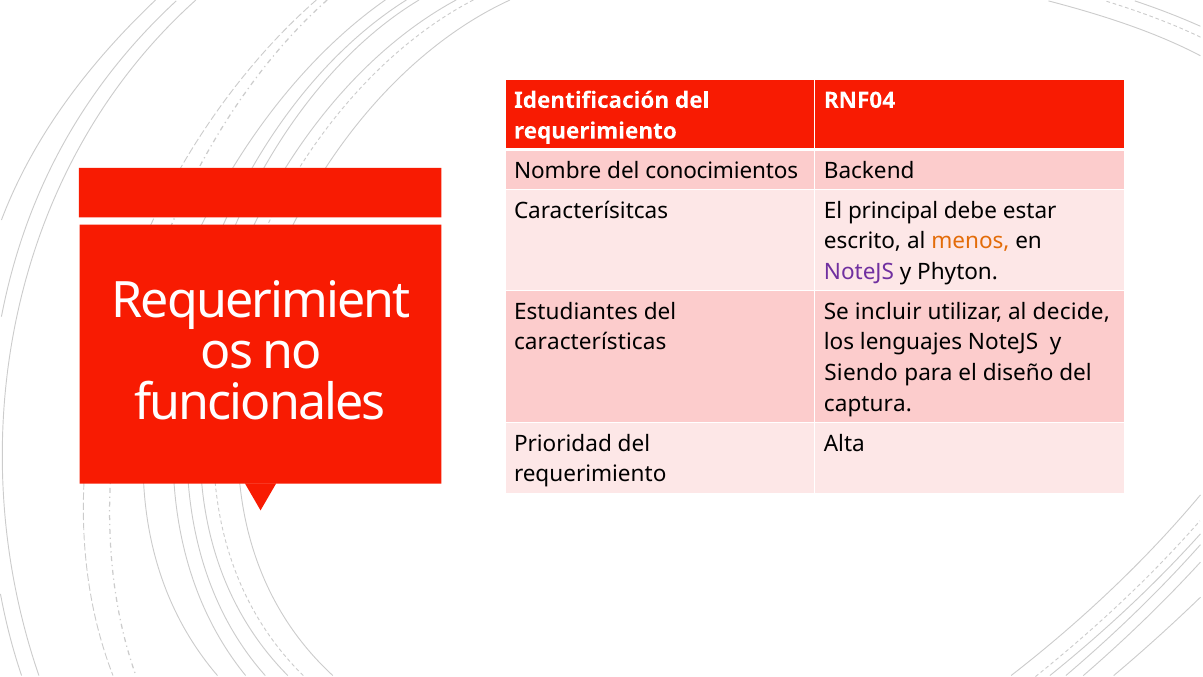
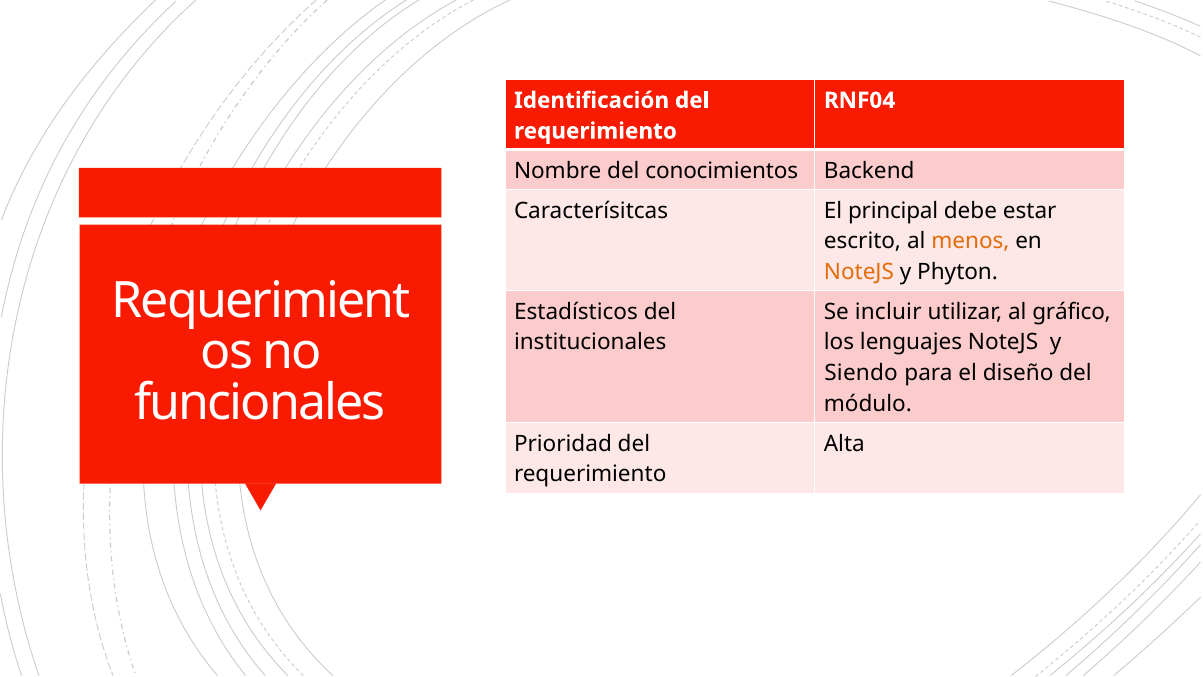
NoteJS at (859, 272) colour: purple -> orange
Estudiantes: Estudiantes -> Estadísticos
decide: decide -> gráfico
características: características -> institucionales
captura: captura -> módulo
